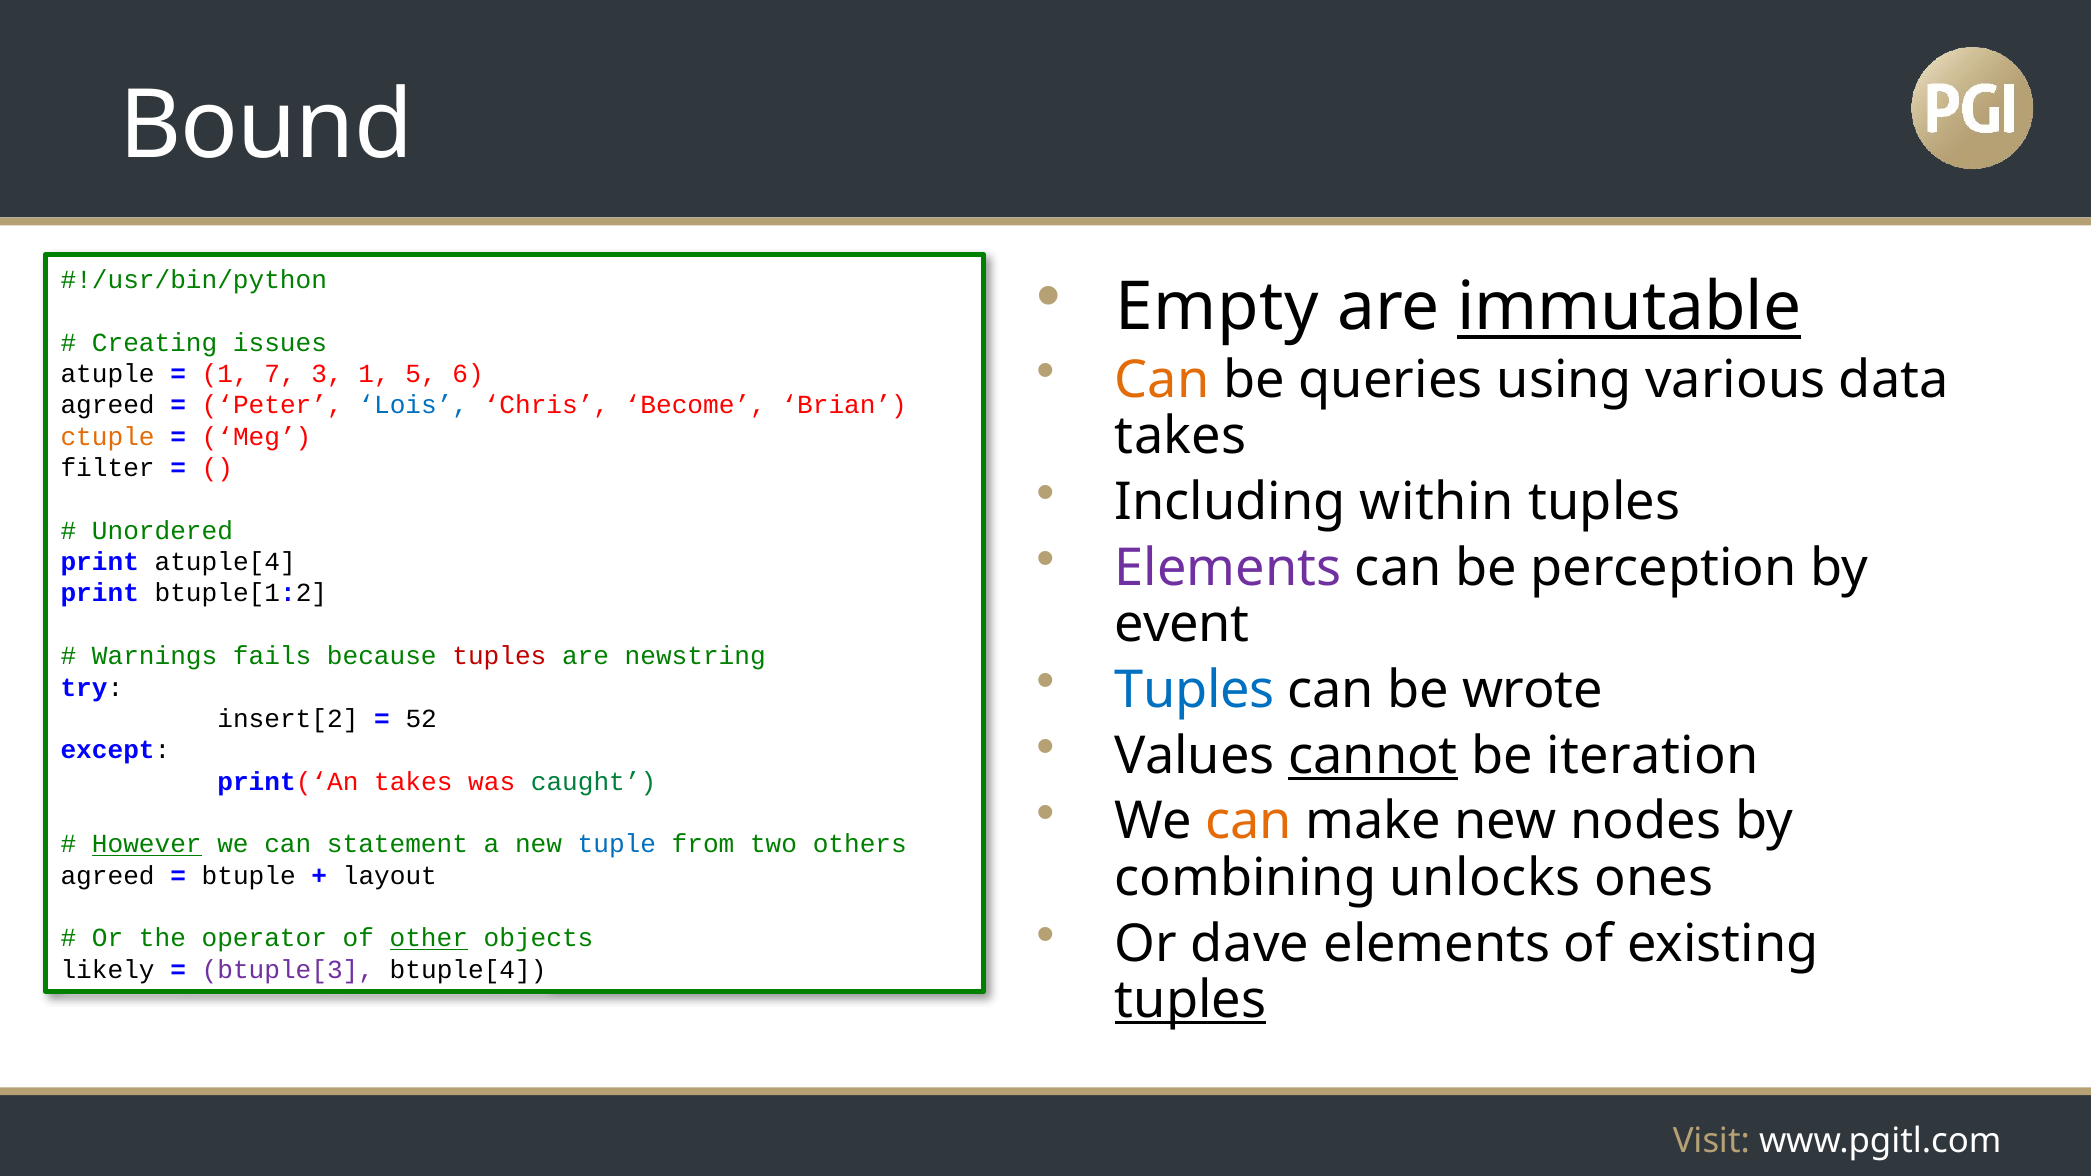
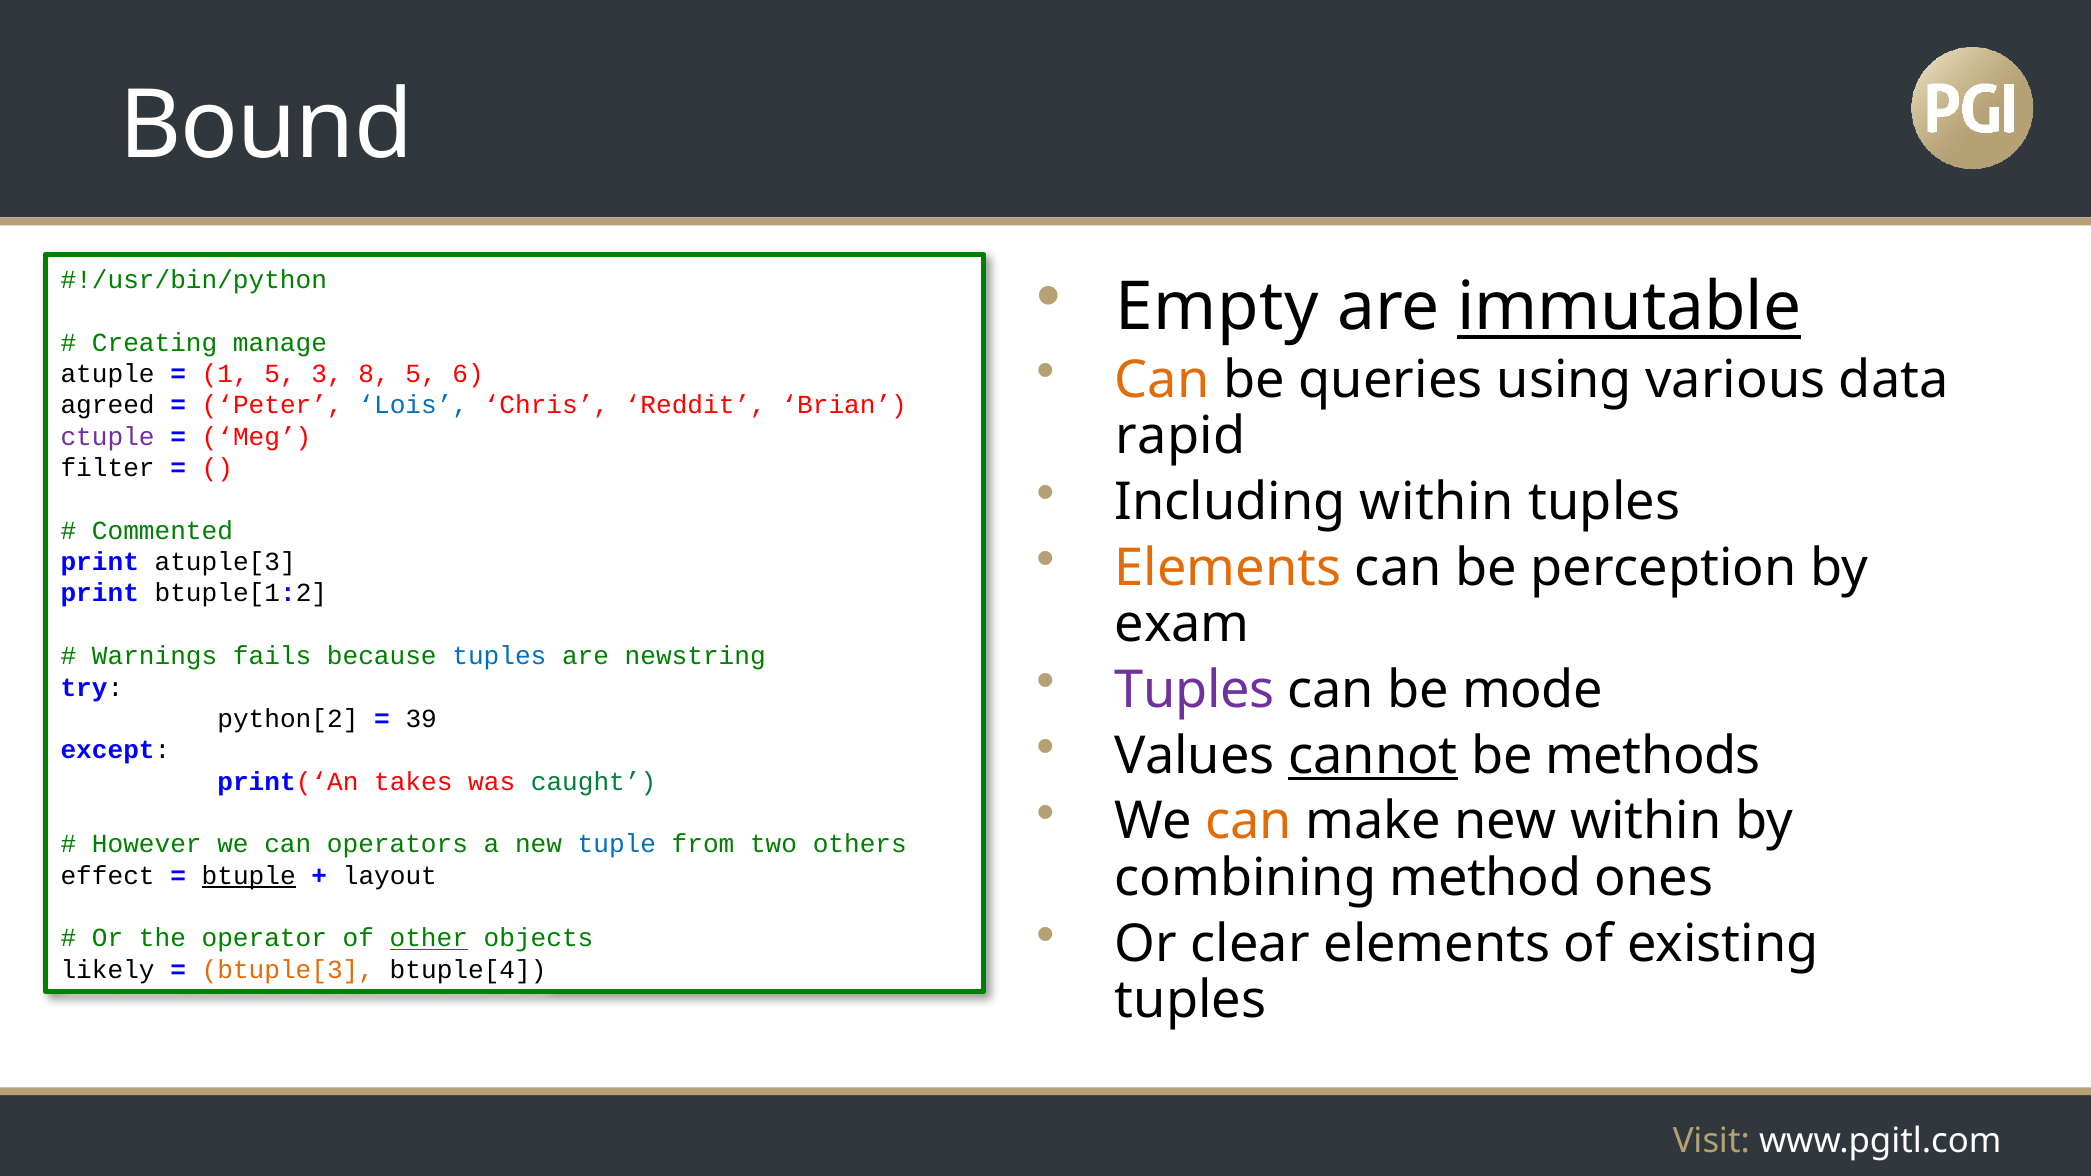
issues: issues -> manage
1 7: 7 -> 5
3 1: 1 -> 8
Become: Become -> Reddit
takes at (1181, 436): takes -> rapid
ctuple colour: orange -> purple
Unordered: Unordered -> Commented
Elements at (1228, 568) colour: purple -> orange
atuple[4: atuple[4 -> atuple[3
event: event -> exam
tuples at (499, 656) colour: red -> blue
Tuples at (1195, 690) colour: blue -> purple
wrote: wrote -> mode
insert[2: insert[2 -> python[2
52: 52 -> 39
iteration: iteration -> methods
new nodes: nodes -> within
However underline: present -> none
statement: statement -> operators
unlocks: unlocks -> method
agreed at (108, 876): agreed -> effect
btuple underline: none -> present
dave: dave -> clear
btuple[3 colour: purple -> orange
tuples at (1190, 1000) underline: present -> none
